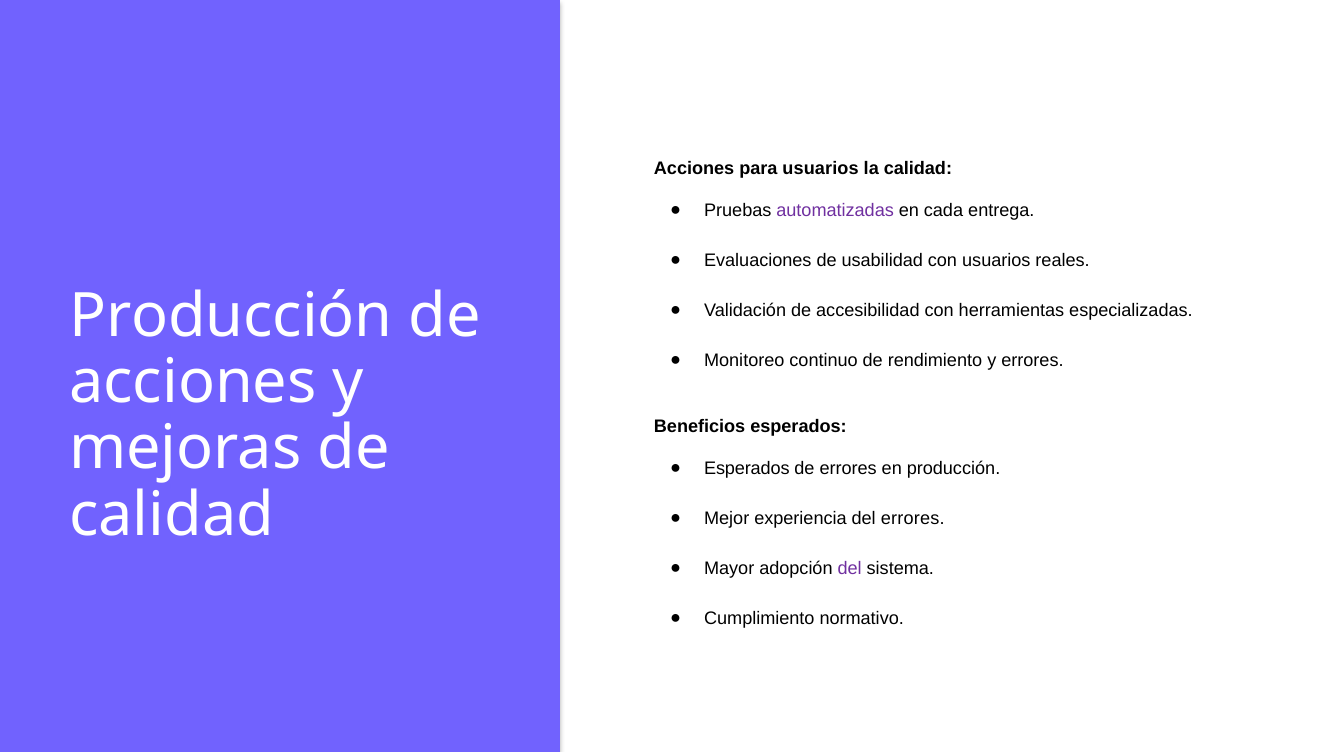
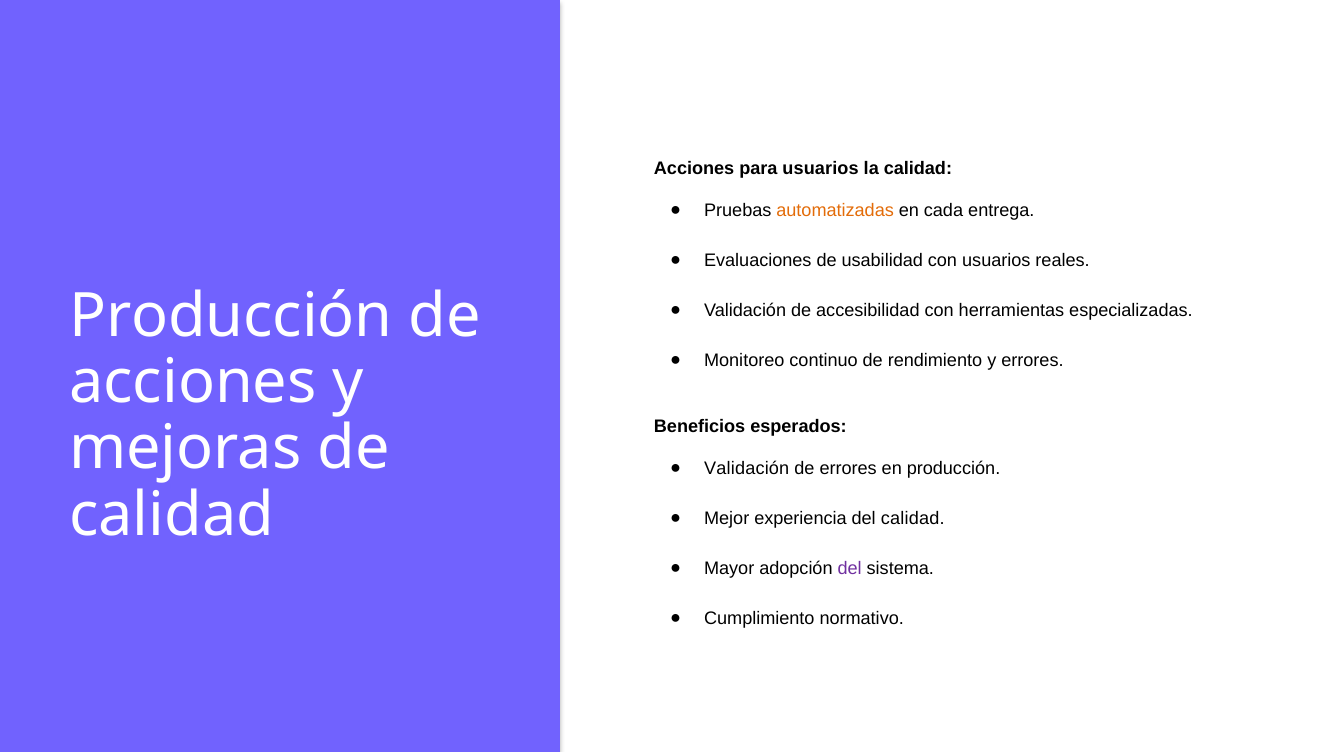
automatizadas colour: purple -> orange
Esperados at (747, 469): Esperados -> Validación
del errores: errores -> calidad
